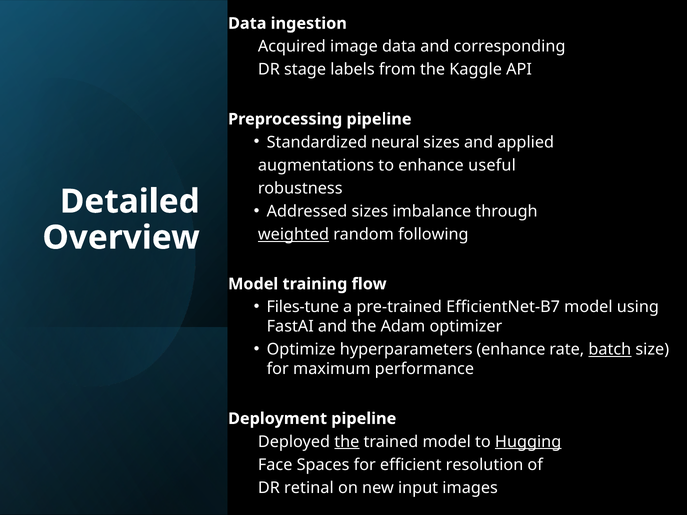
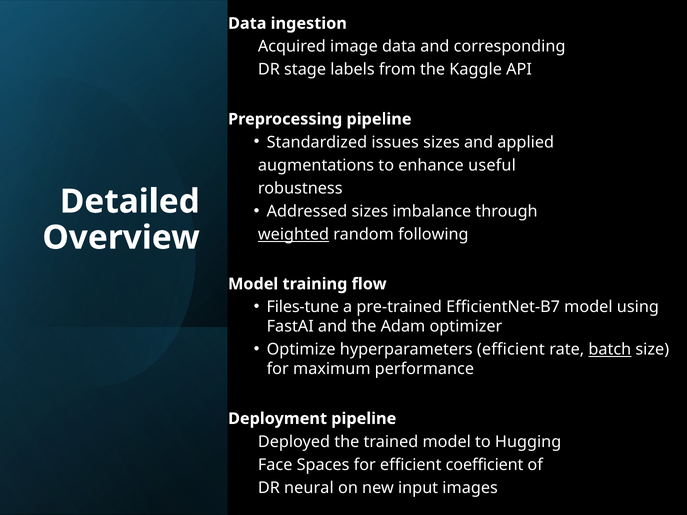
neural: neural -> issues
hyperparameters enhance: enhance -> efficient
the at (347, 442) underline: present -> none
Hugging underline: present -> none
resolution: resolution -> coefficient
retinal: retinal -> neural
